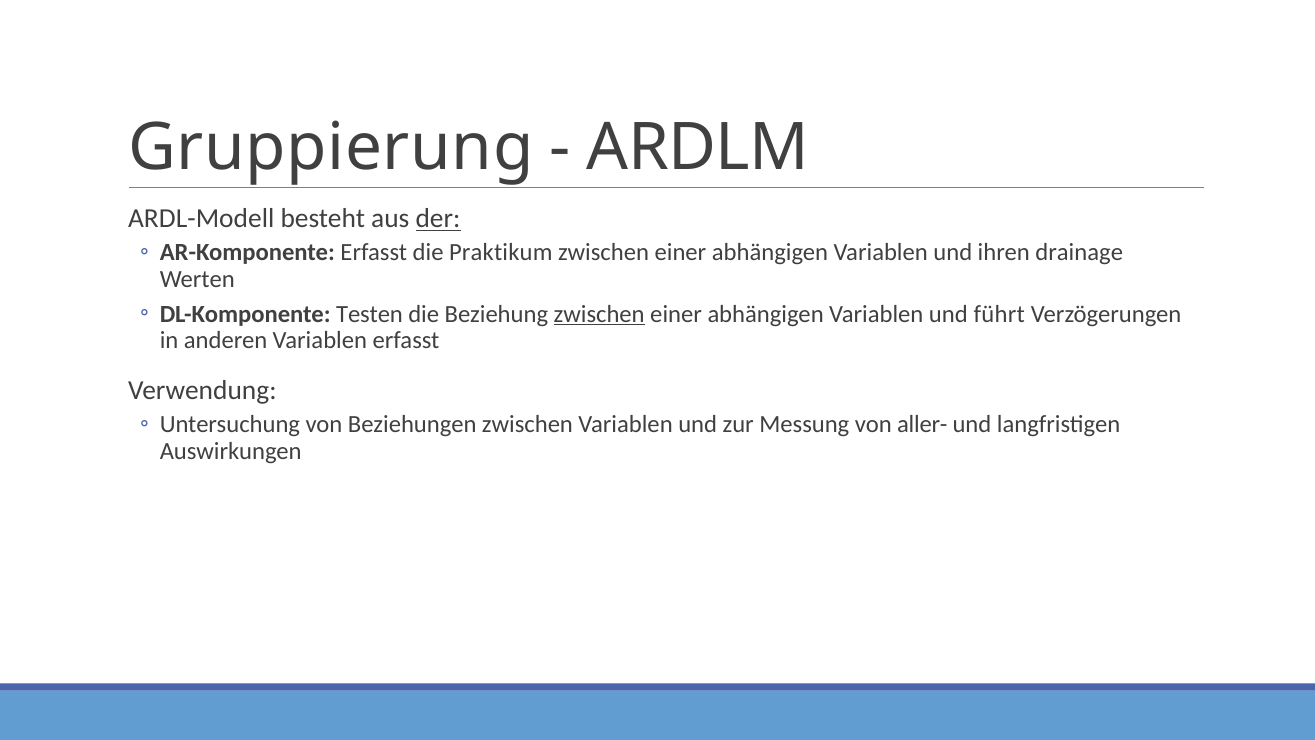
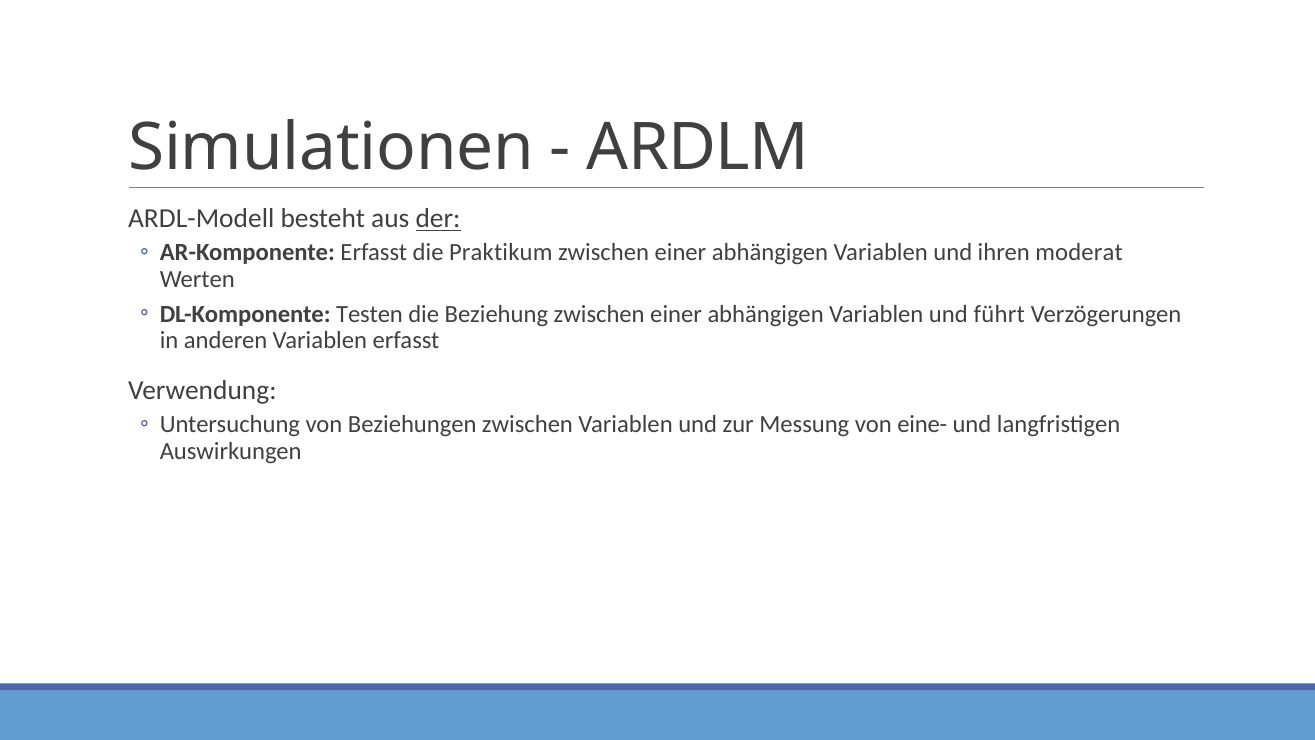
Gruppierung: Gruppierung -> Simulationen
drainage: drainage -> moderat
zwischen at (599, 314) underline: present -> none
aller-: aller- -> eine-
